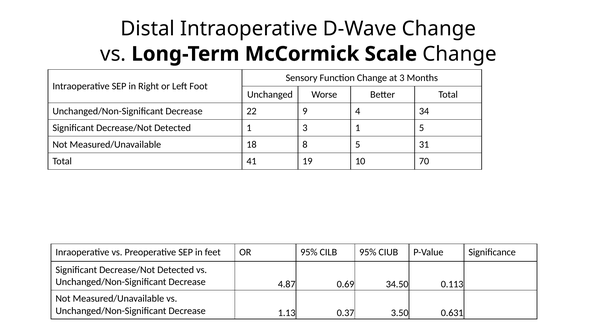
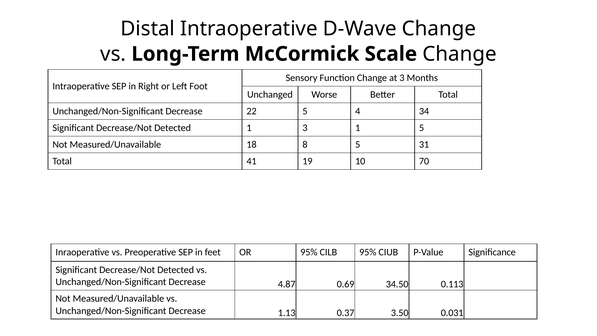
22 9: 9 -> 5
0.631: 0.631 -> 0.031
